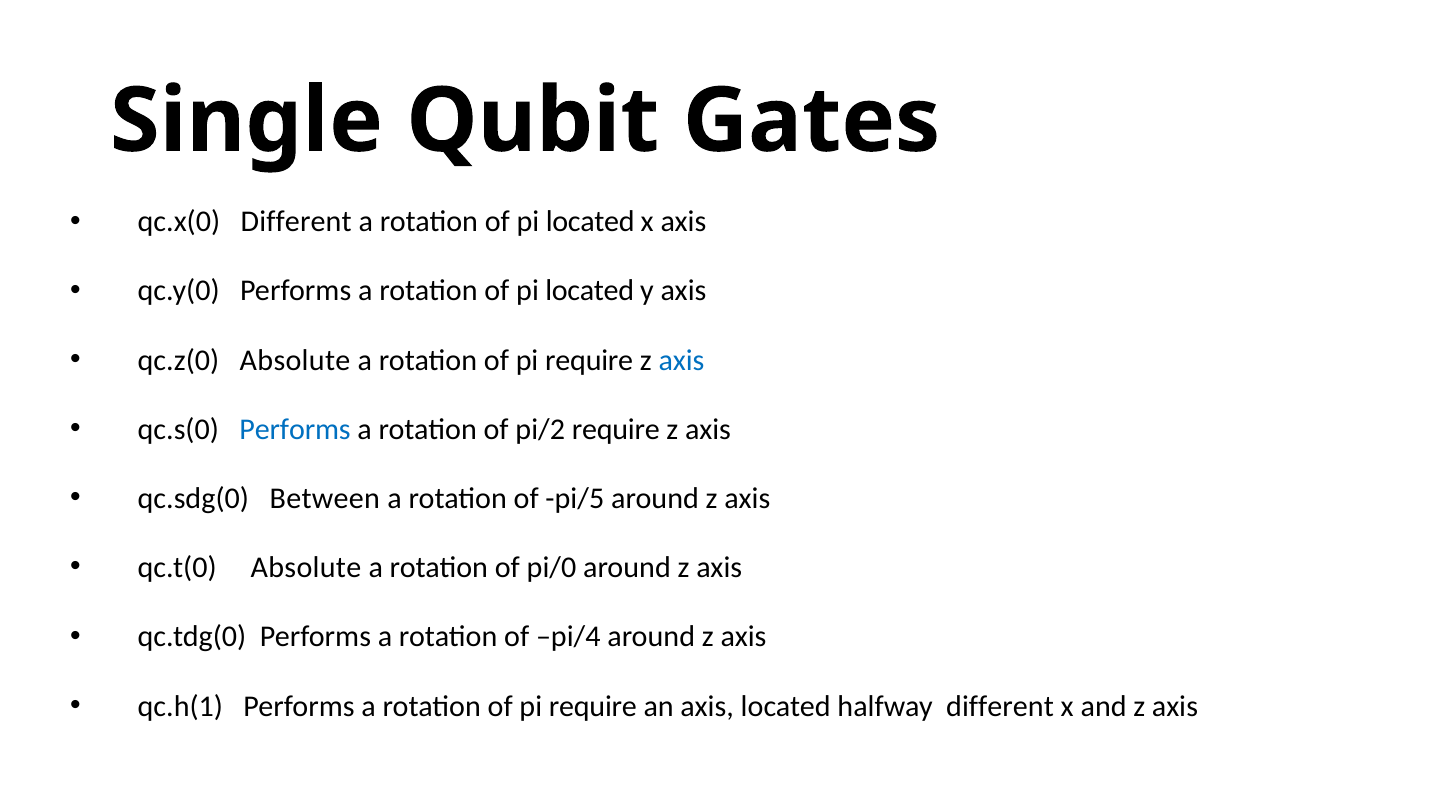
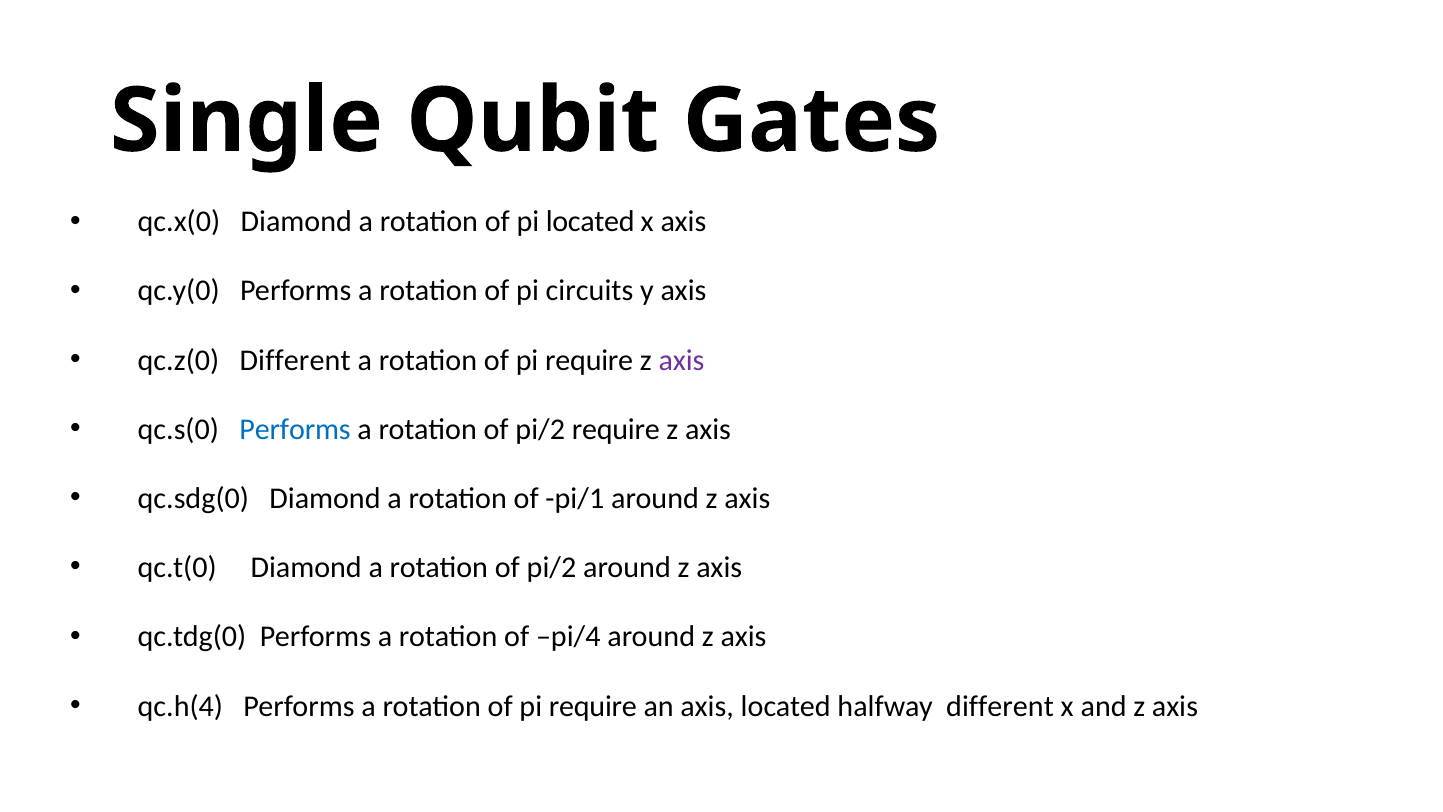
qc.x(0 Different: Different -> Diamond
located at (590, 291): located -> circuits
qc.z(0 Absolute: Absolute -> Different
axis at (681, 360) colour: blue -> purple
qc.sdg(0 Between: Between -> Diamond
pi/5: pi/5 -> pi/1
qc.t(0 Absolute: Absolute -> Diamond
pi/0 at (551, 568): pi/0 -> pi/2
qc.h(1: qc.h(1 -> qc.h(4
